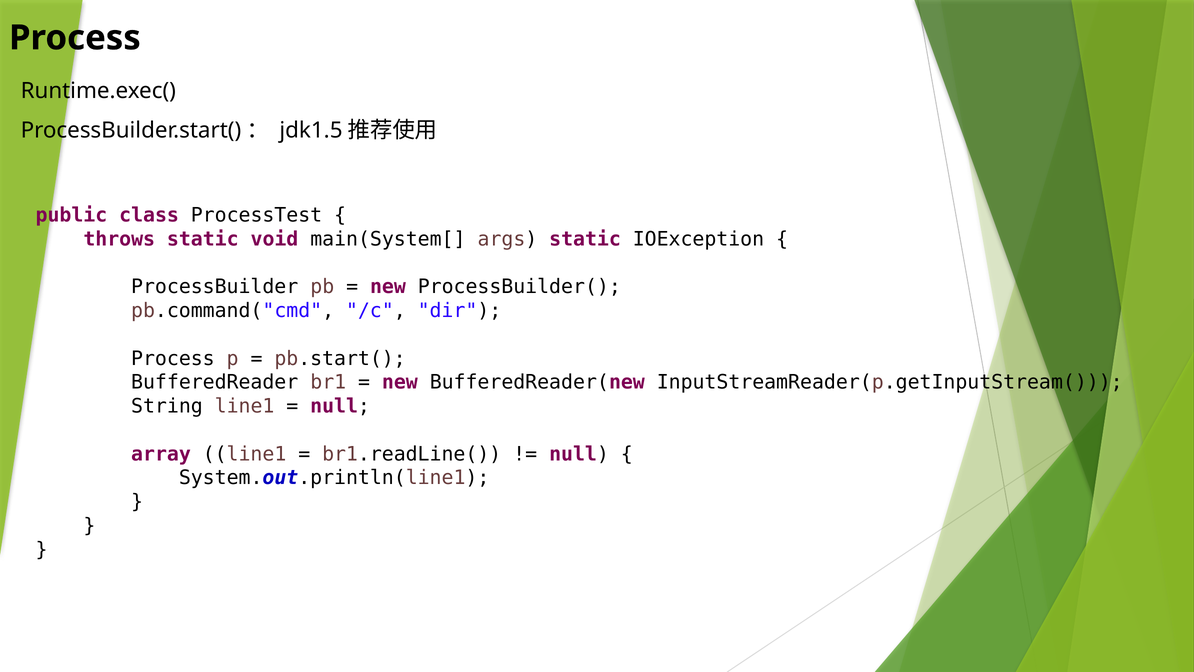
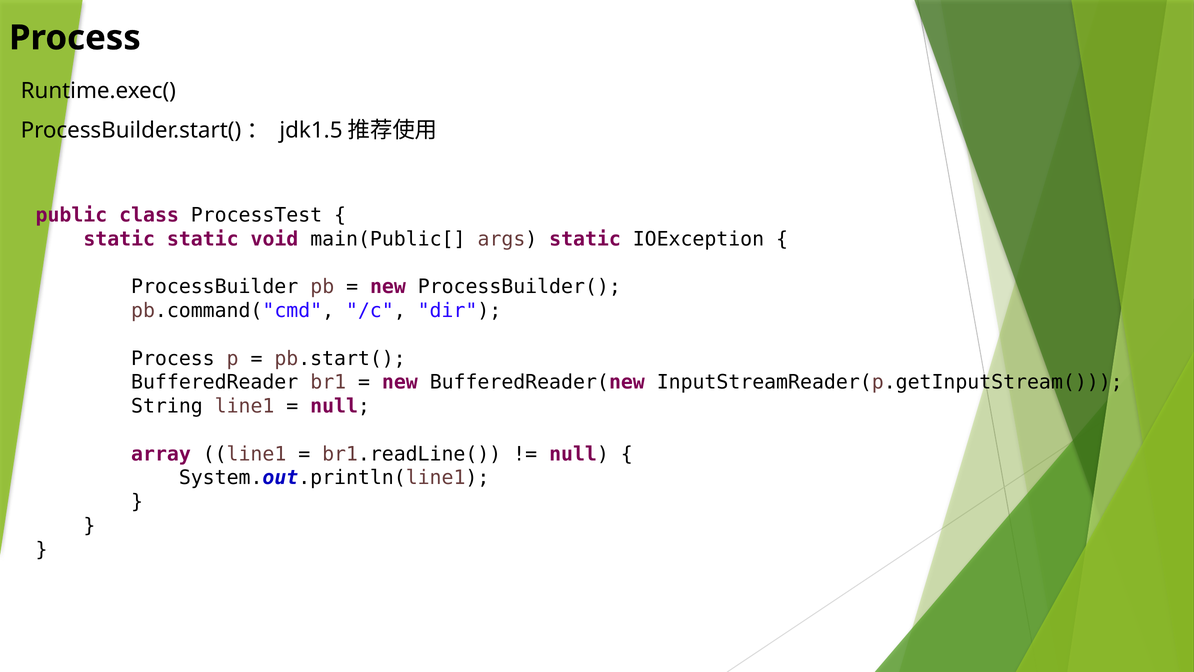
throws at (119, 239): throws -> static
main(System[: main(System[ -> main(Public[
